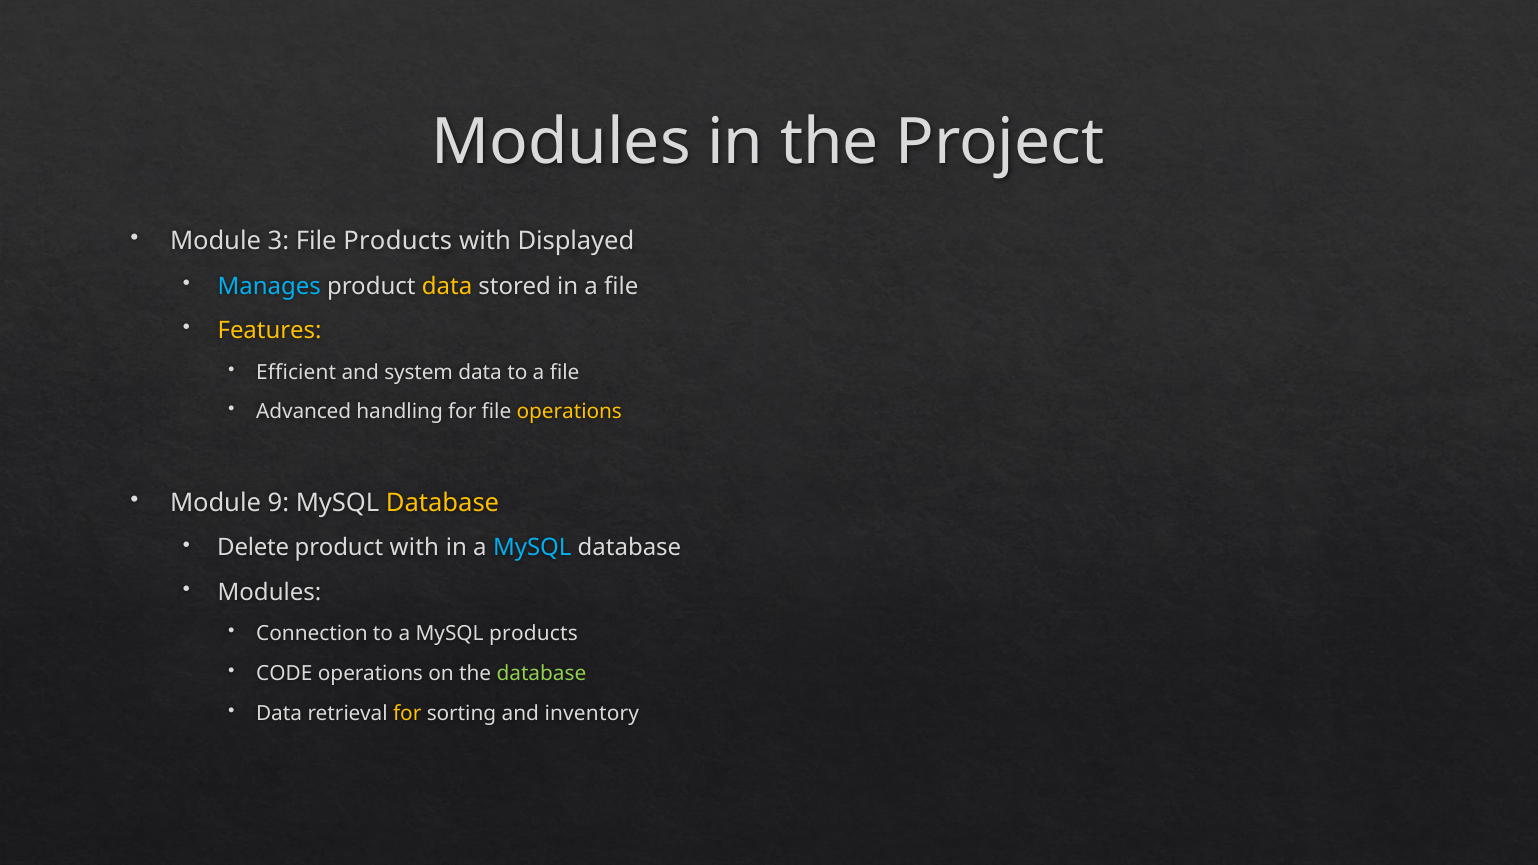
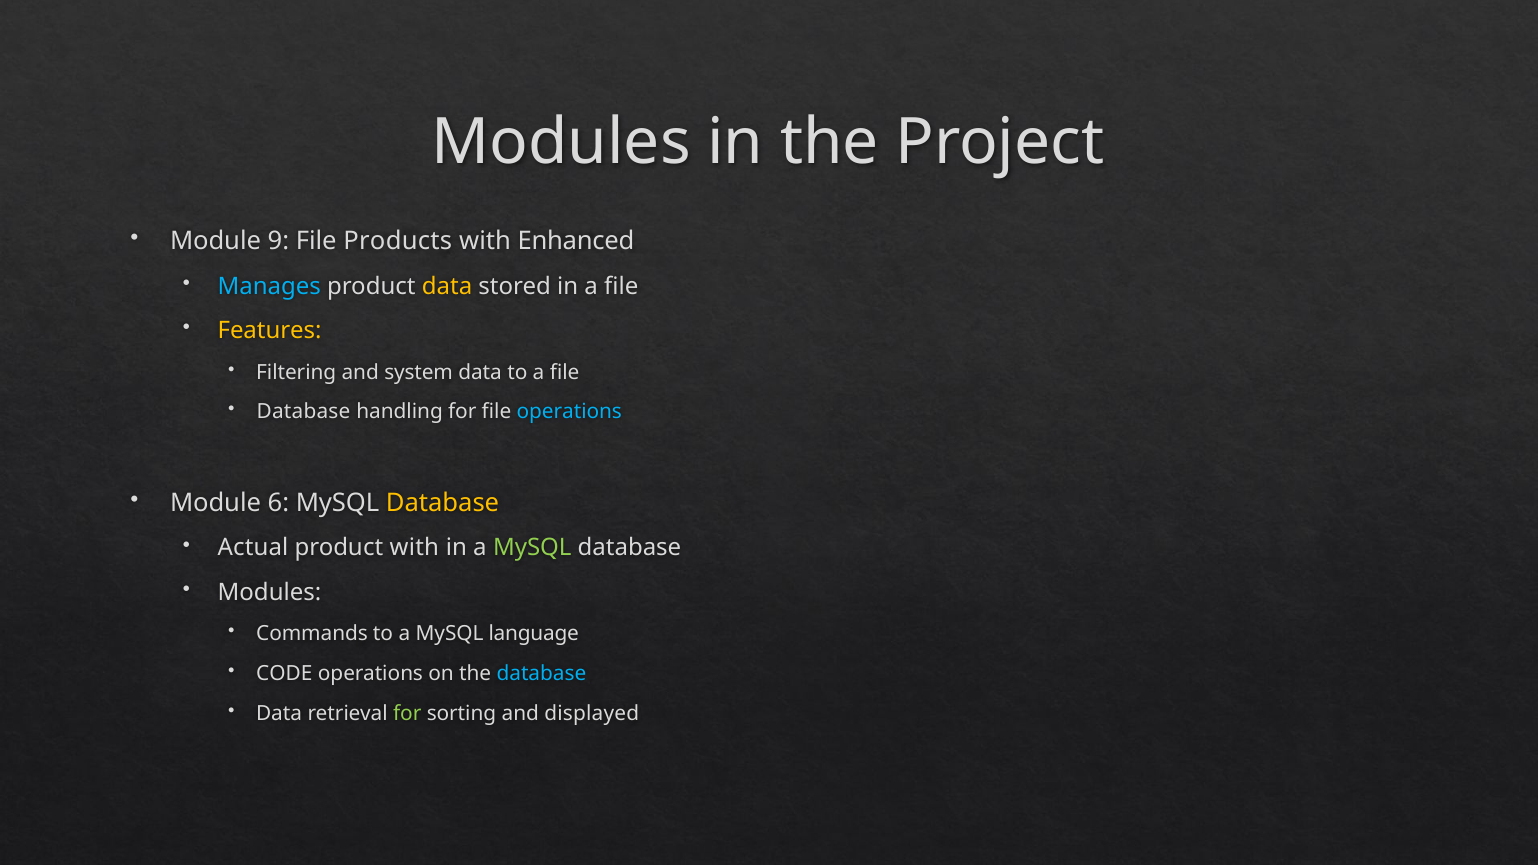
3: 3 -> 9
Displayed: Displayed -> Enhanced
Efficient: Efficient -> Filtering
Advanced at (304, 412): Advanced -> Database
operations at (569, 412) colour: yellow -> light blue
9: 9 -> 6
Delete: Delete -> Actual
MySQL at (532, 548) colour: light blue -> light green
Connection: Connection -> Commands
MySQL products: products -> language
database at (541, 674) colour: light green -> light blue
for at (407, 713) colour: yellow -> light green
inventory: inventory -> displayed
